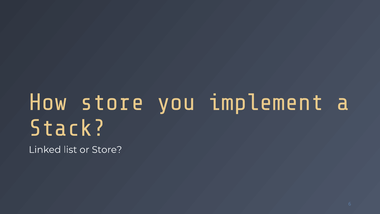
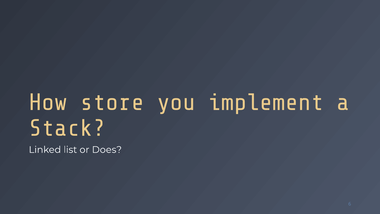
or Store: Store -> Does
